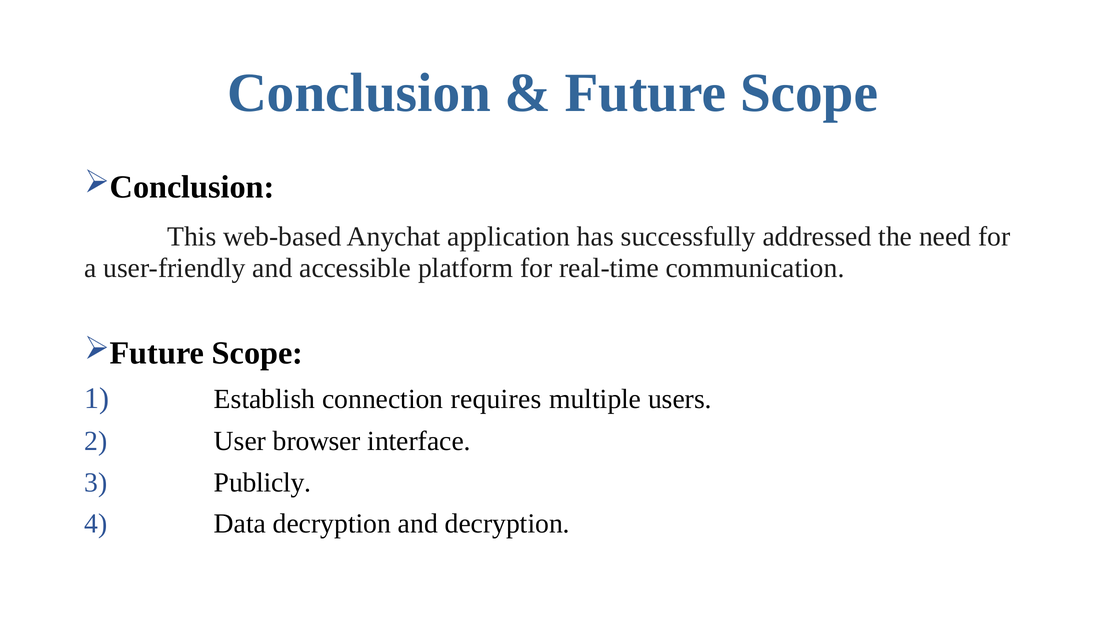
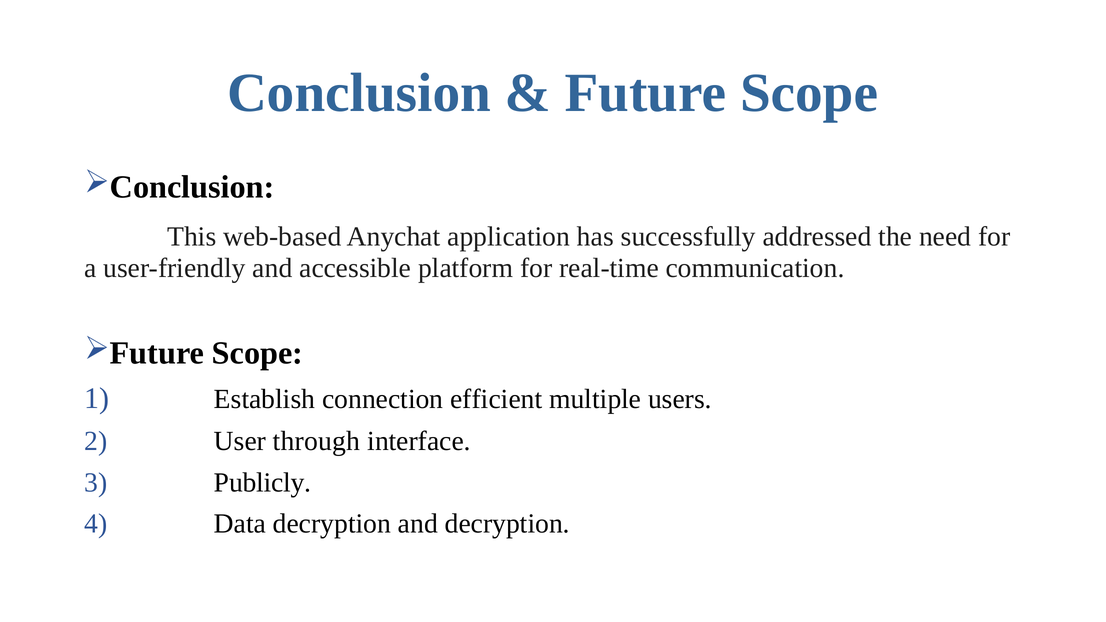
requires: requires -> efficient
browser: browser -> through
